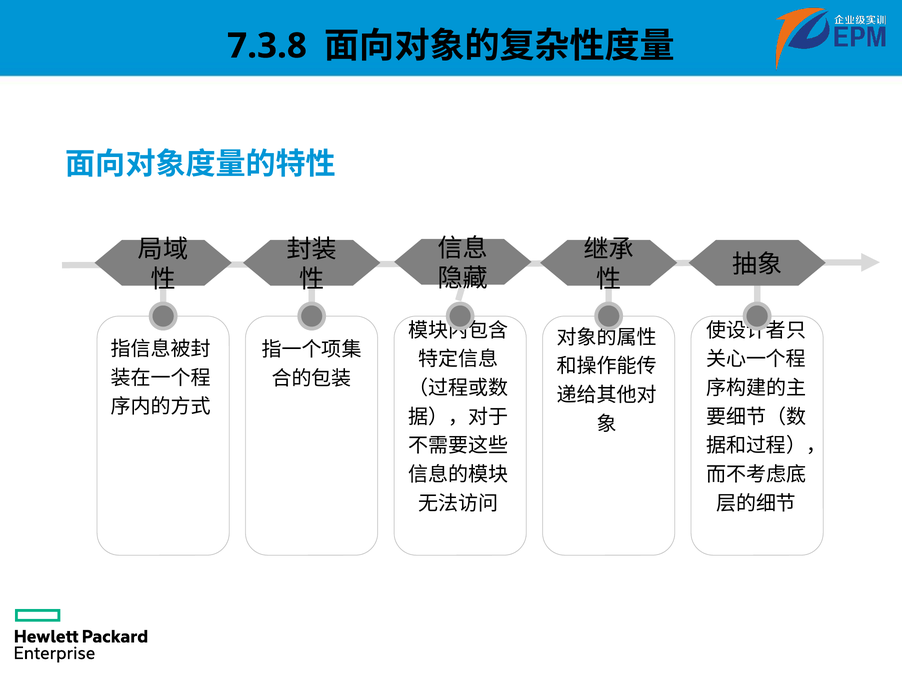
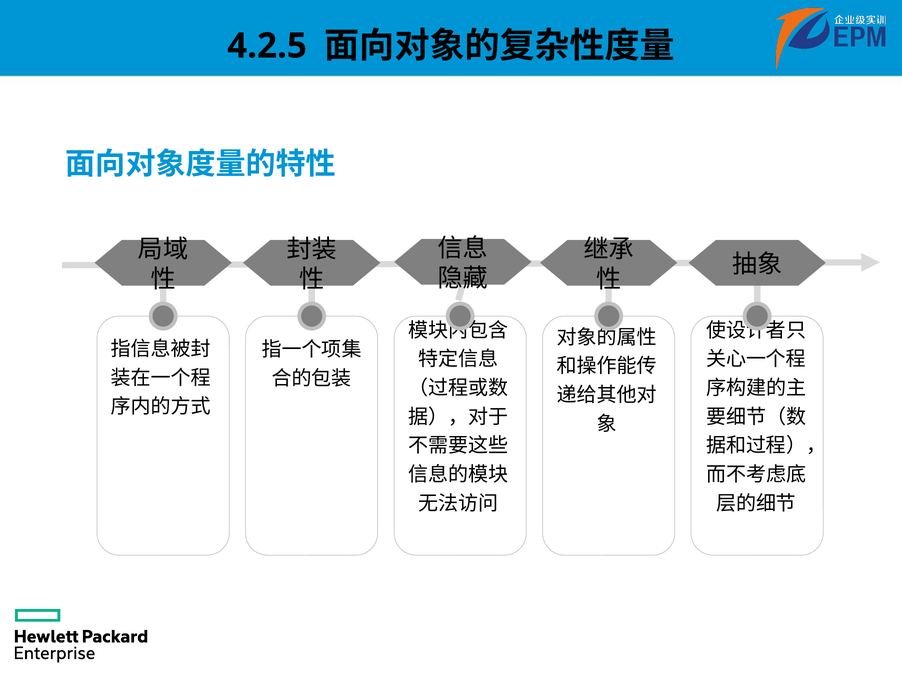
7.3.8: 7.3.8 -> 4.2.5
